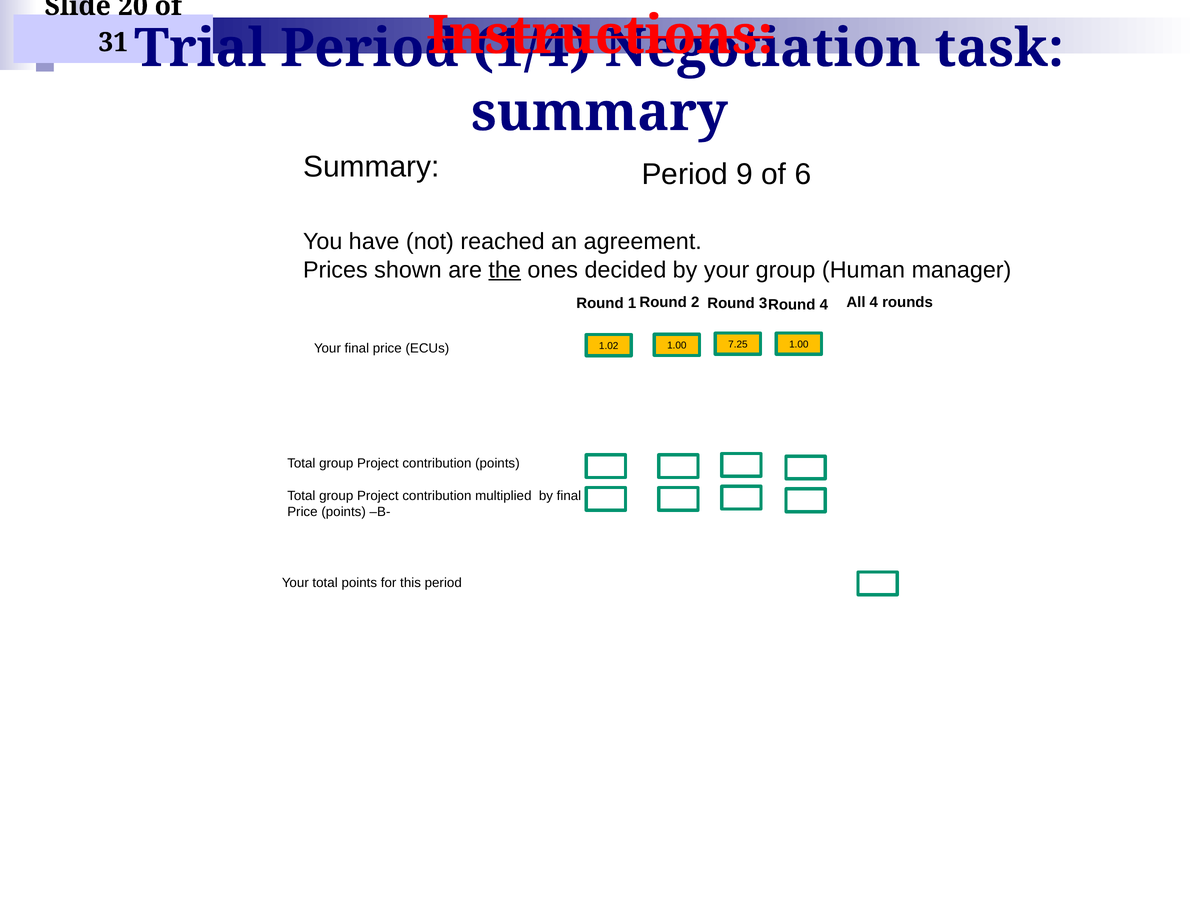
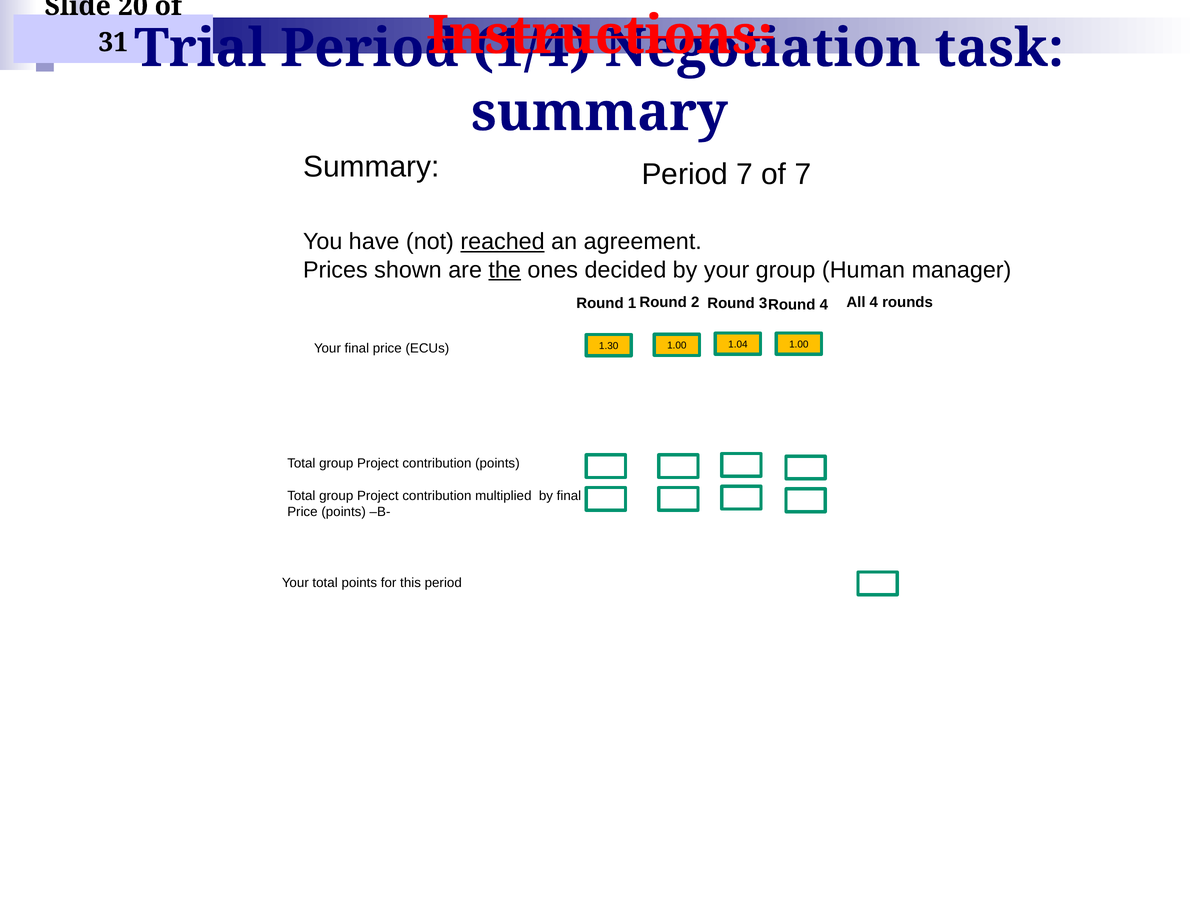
Period 9: 9 -> 7
of 6: 6 -> 7
reached underline: none -> present
1.02: 1.02 -> 1.30
7.25: 7.25 -> 1.04
